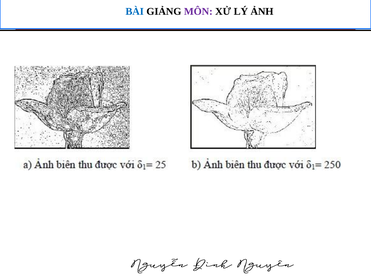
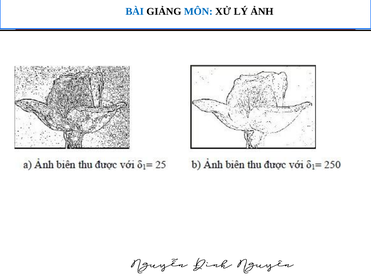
MÔN colour: purple -> blue
